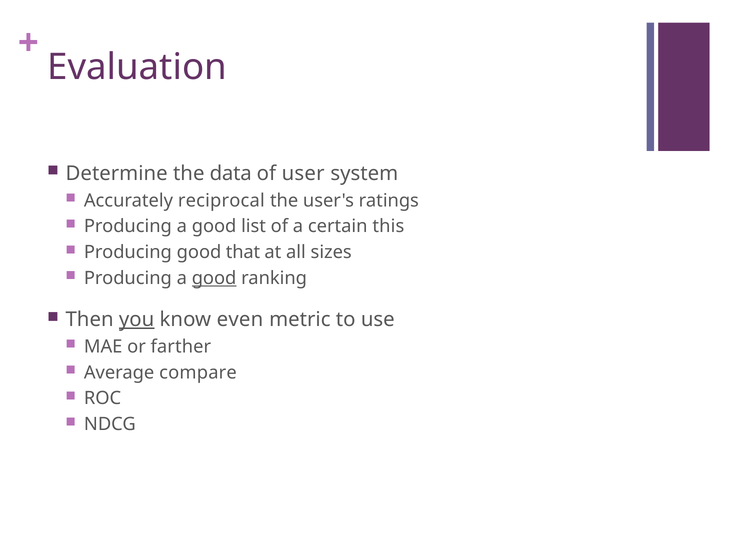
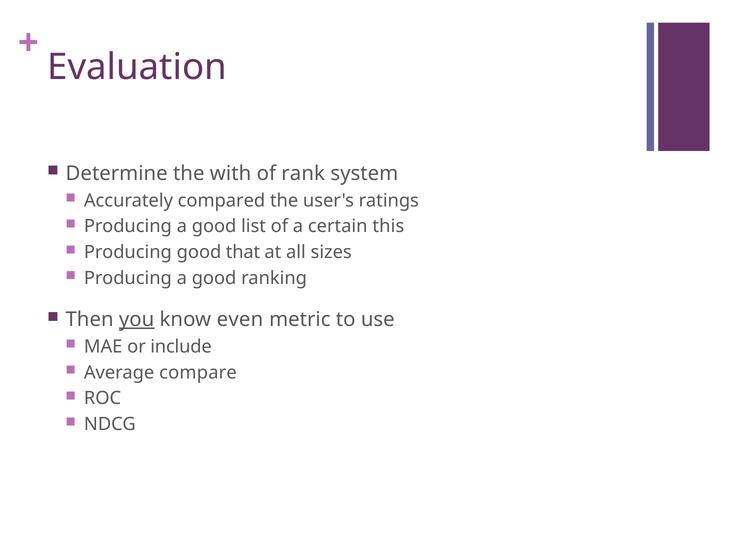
data: data -> with
user: user -> rank
reciprocal: reciprocal -> compared
good at (214, 278) underline: present -> none
farther: farther -> include
